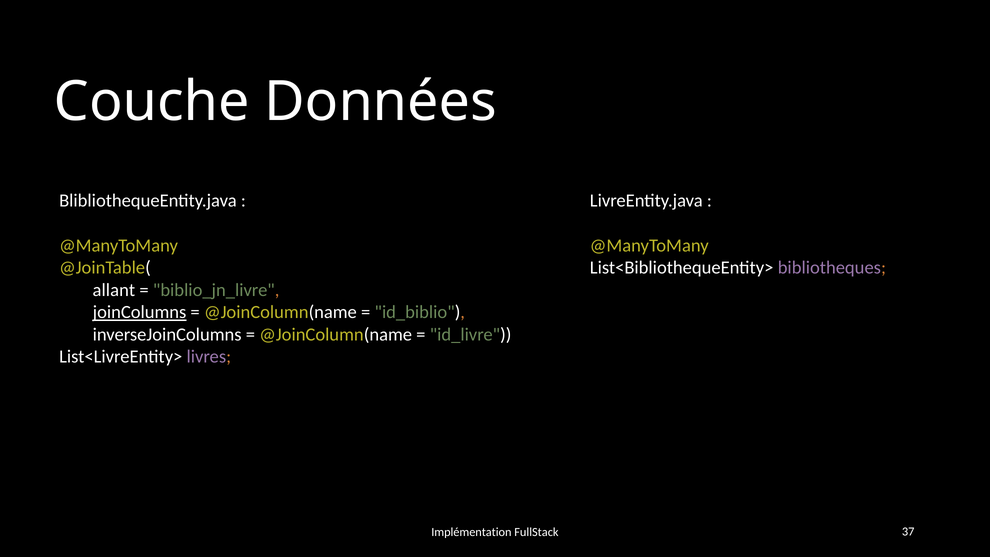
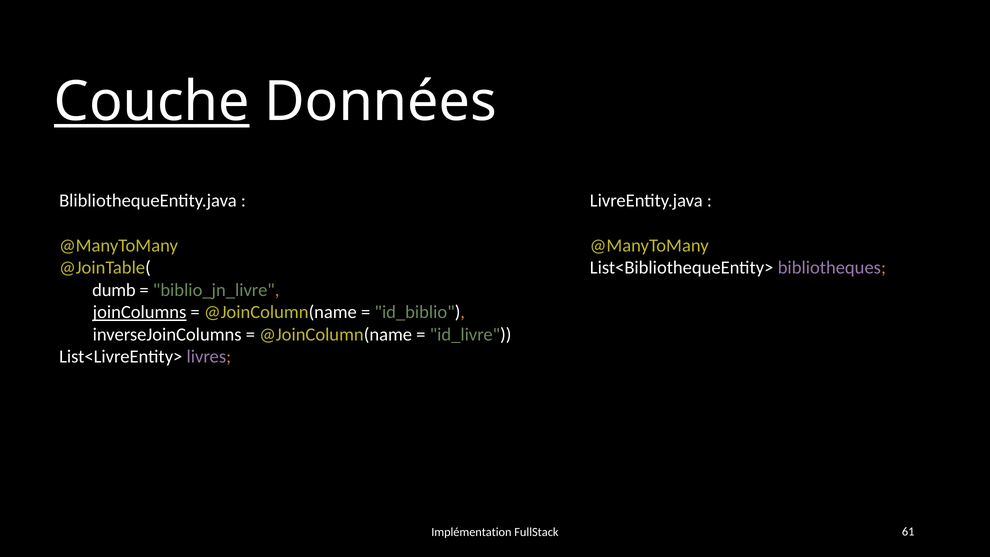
Couche underline: none -> present
allant: allant -> dumb
37: 37 -> 61
